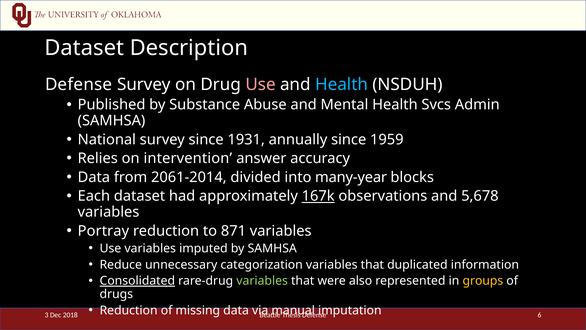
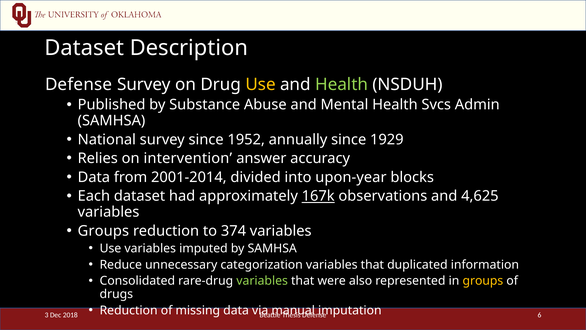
Use at (261, 84) colour: pink -> yellow
Health at (342, 84) colour: light blue -> light green
1931: 1931 -> 1952
1959: 1959 -> 1929
2061-2014: 2061-2014 -> 2001-2014
many-year: many-year -> upon-year
5,678: 5,678 -> 4,625
Portray at (103, 231): Portray -> Groups
871: 871 -> 374
Consolidated underline: present -> none
